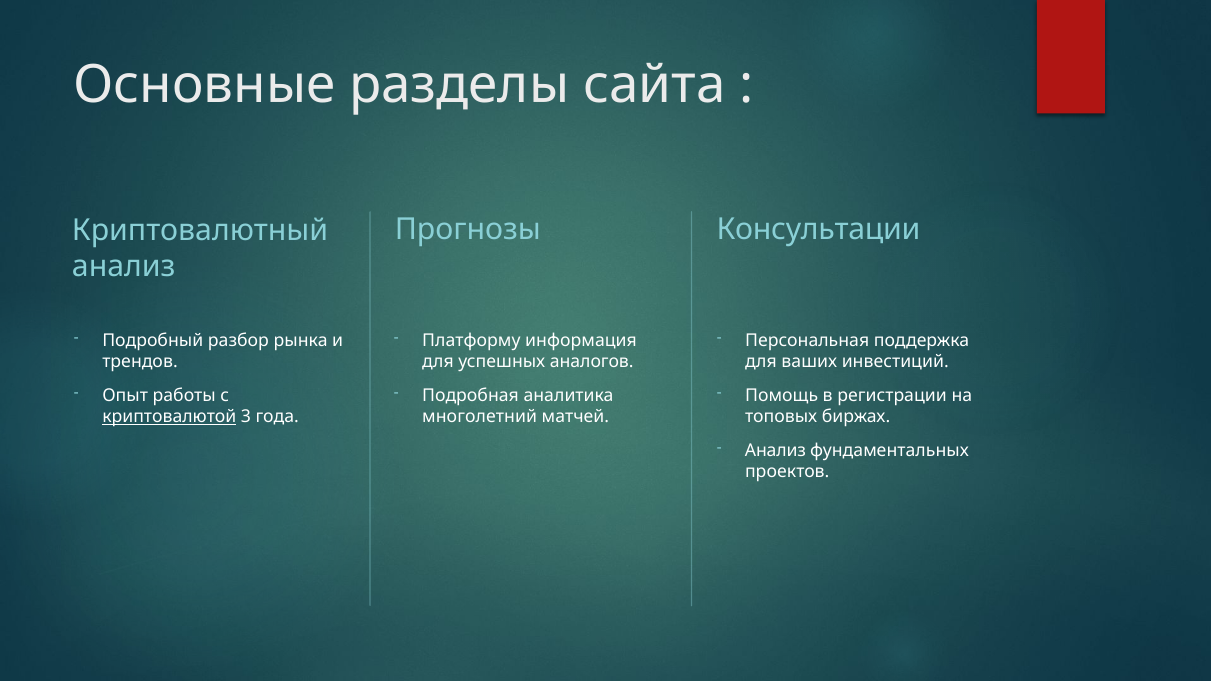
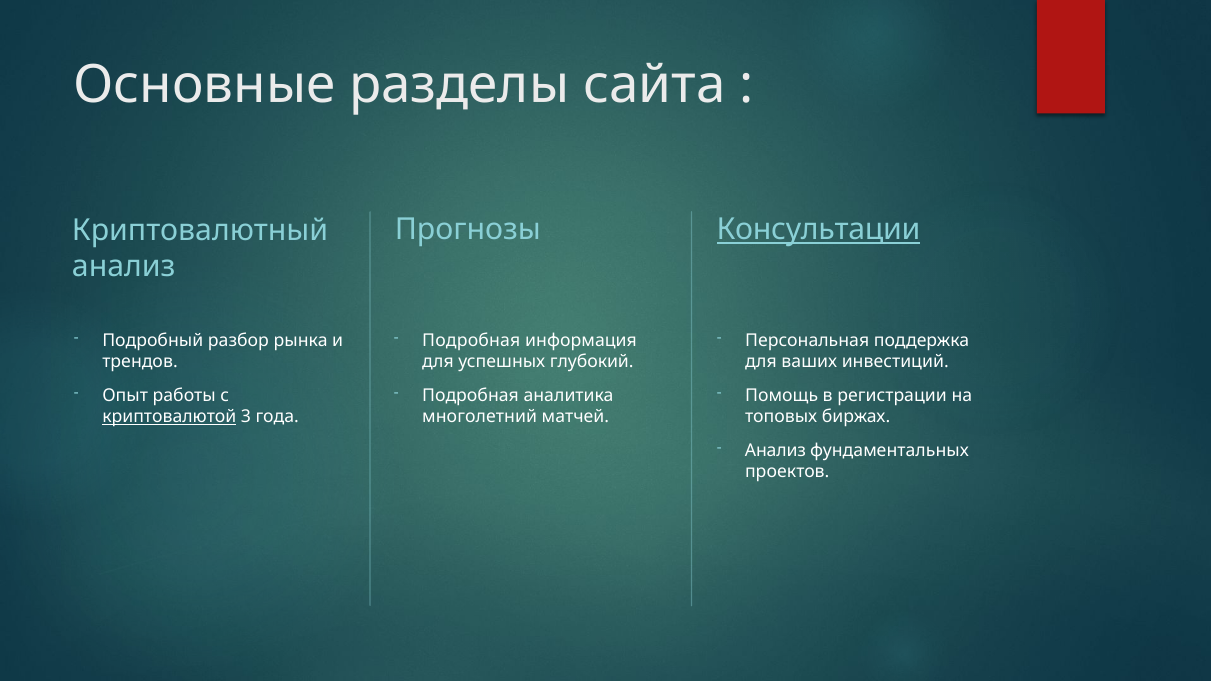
Консультации underline: none -> present
Платформу at (471, 340): Платформу -> Подробная
аналогов: аналогов -> глубокий
